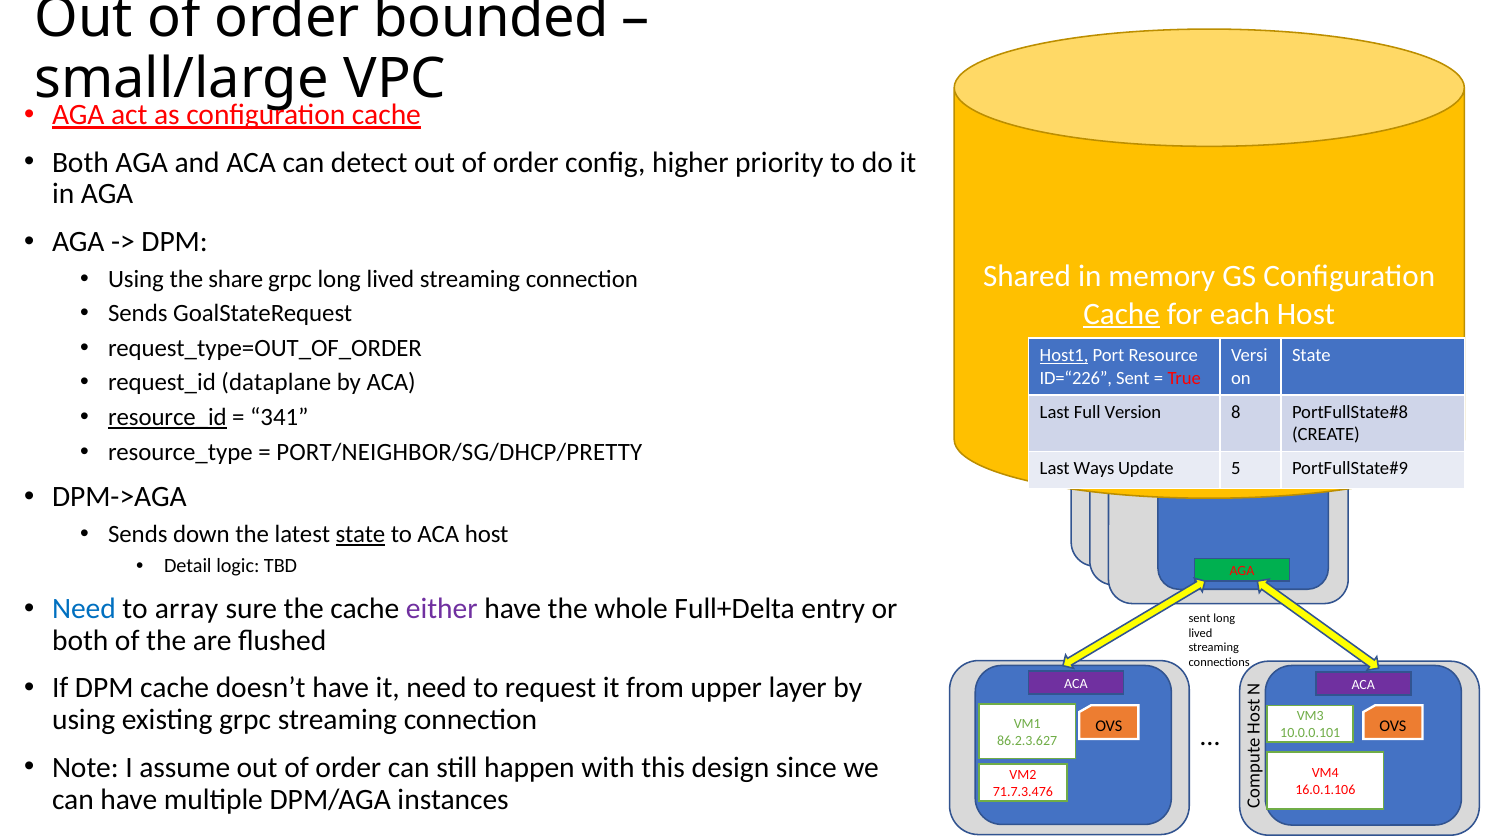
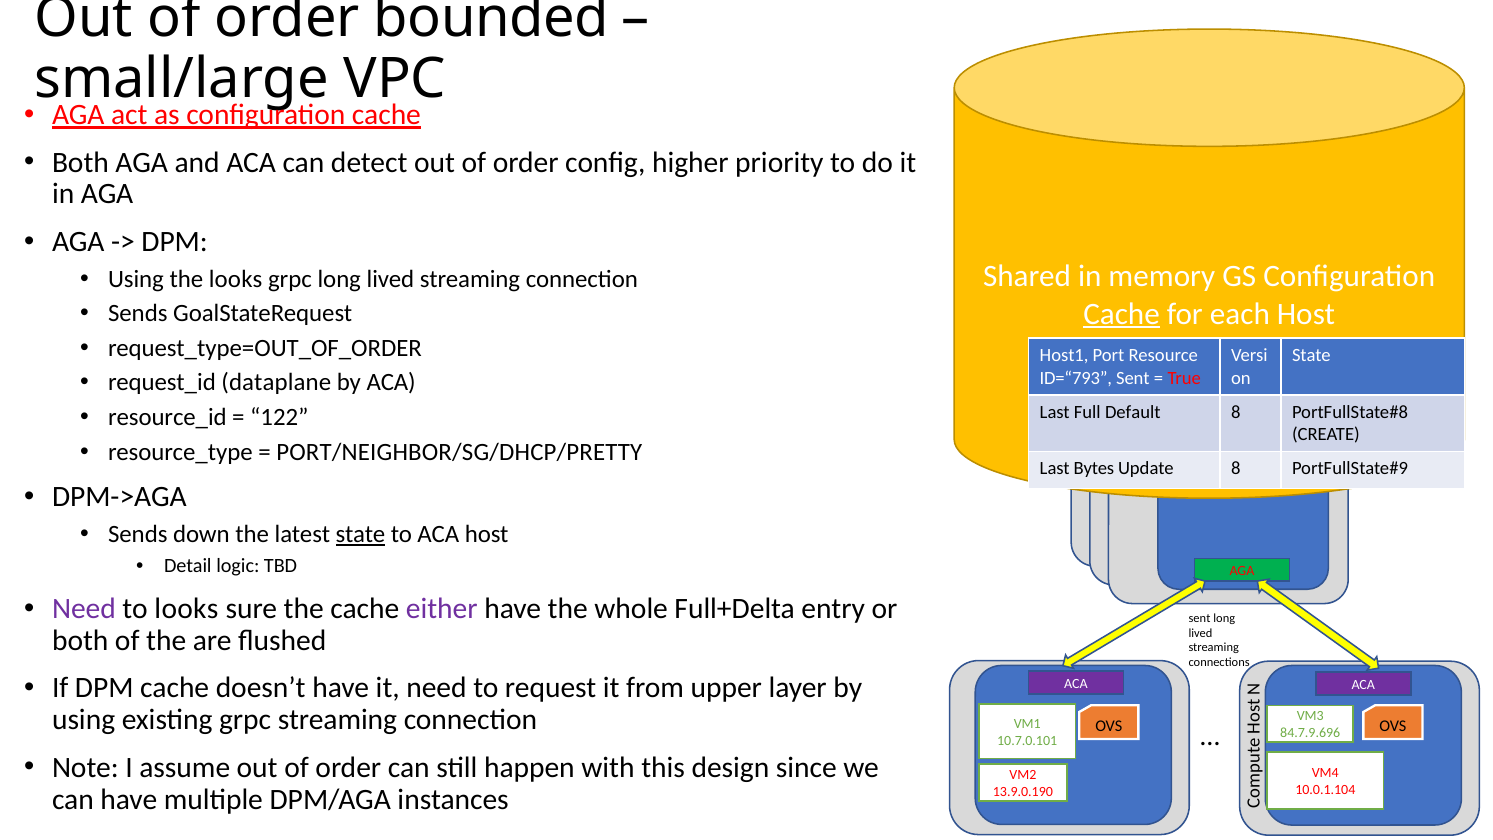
the share: share -> looks
Host1 underline: present -> none
ID=“226: ID=“226 -> ID=“793
Version: Version -> Default
resource_id underline: present -> none
341: 341 -> 122
Ways: Ways -> Bytes
Update 5: 5 -> 8
Need at (84, 608) colour: blue -> purple
to array: array -> looks
10.0.0.101: 10.0.0.101 -> 84.7.9.696
86.2.3.627: 86.2.3.627 -> 10.7.0.101
16.0.1.106: 16.0.1.106 -> 10.0.1.104
71.7.3.476: 71.7.3.476 -> 13.9.0.190
